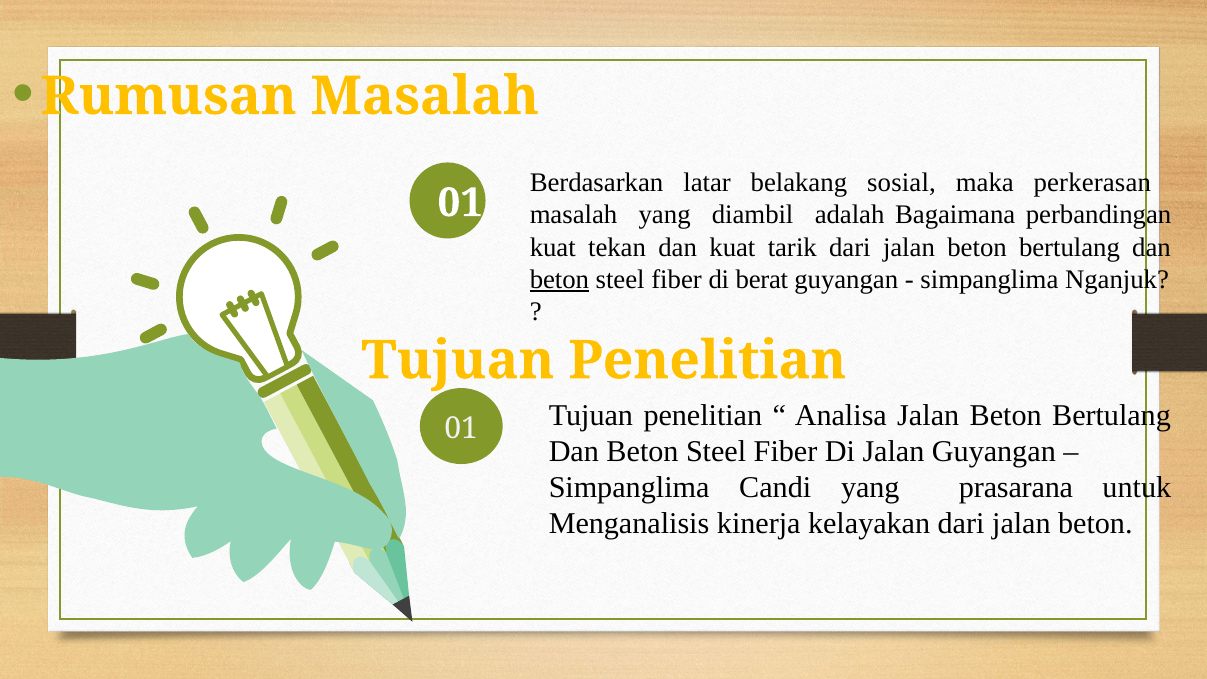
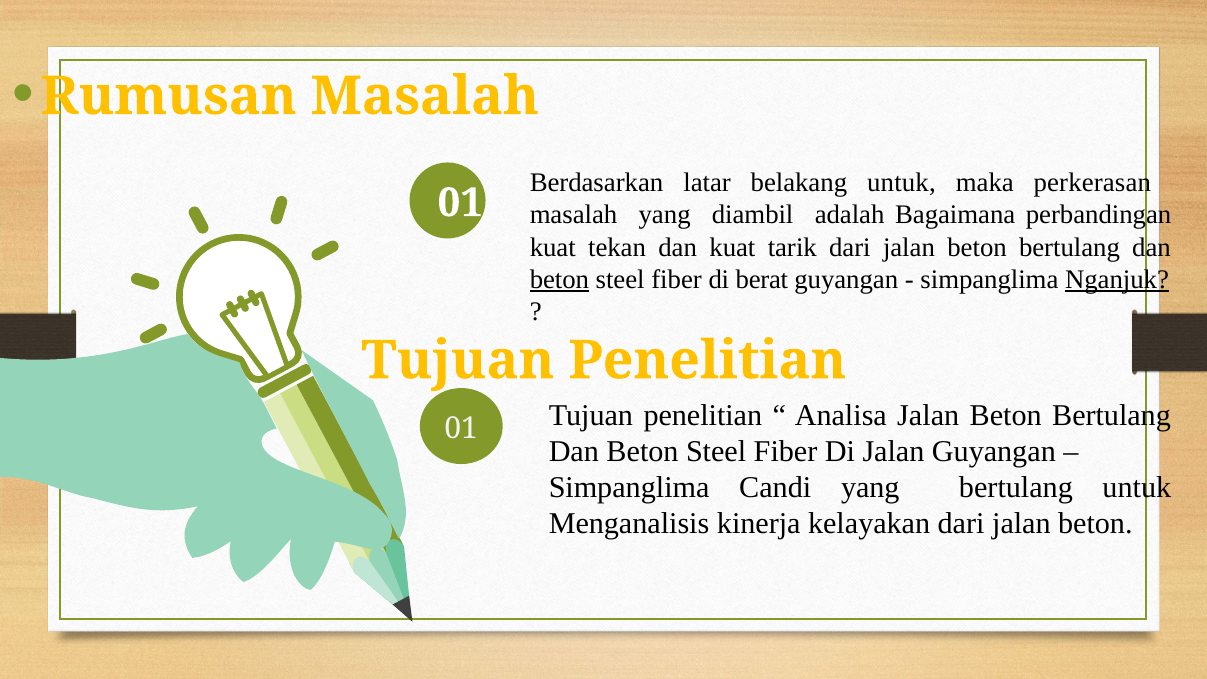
belakang sosial: sosial -> untuk
Nganjuk underline: none -> present
yang prasarana: prasarana -> bertulang
